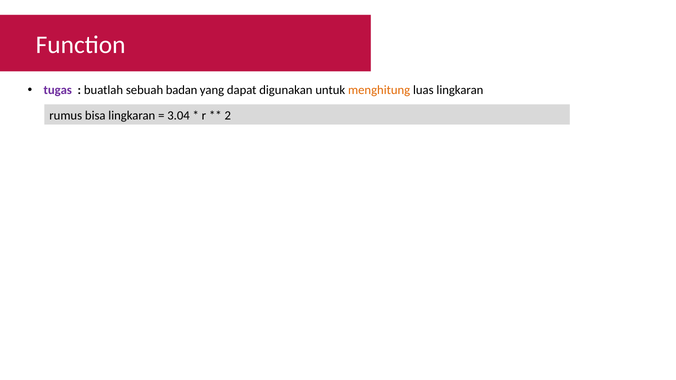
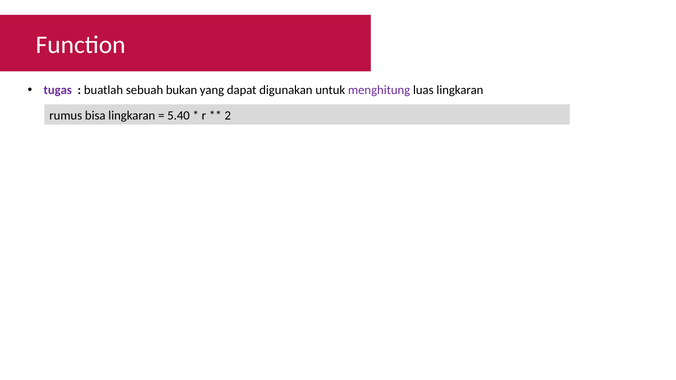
badan: badan -> bukan
menghitung colour: orange -> purple
3.04: 3.04 -> 5.40
